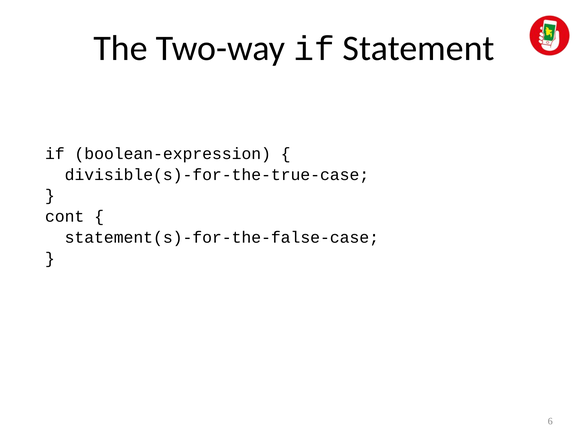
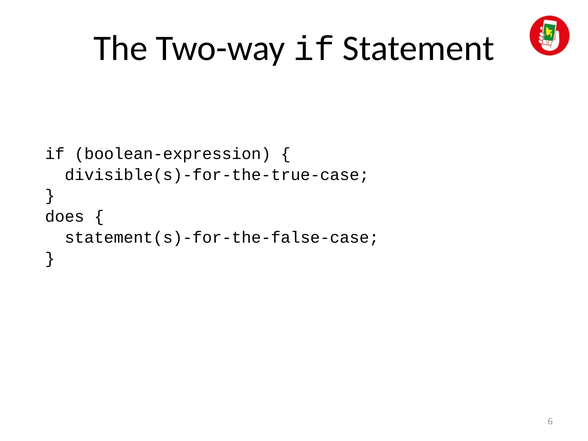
cont: cont -> does
